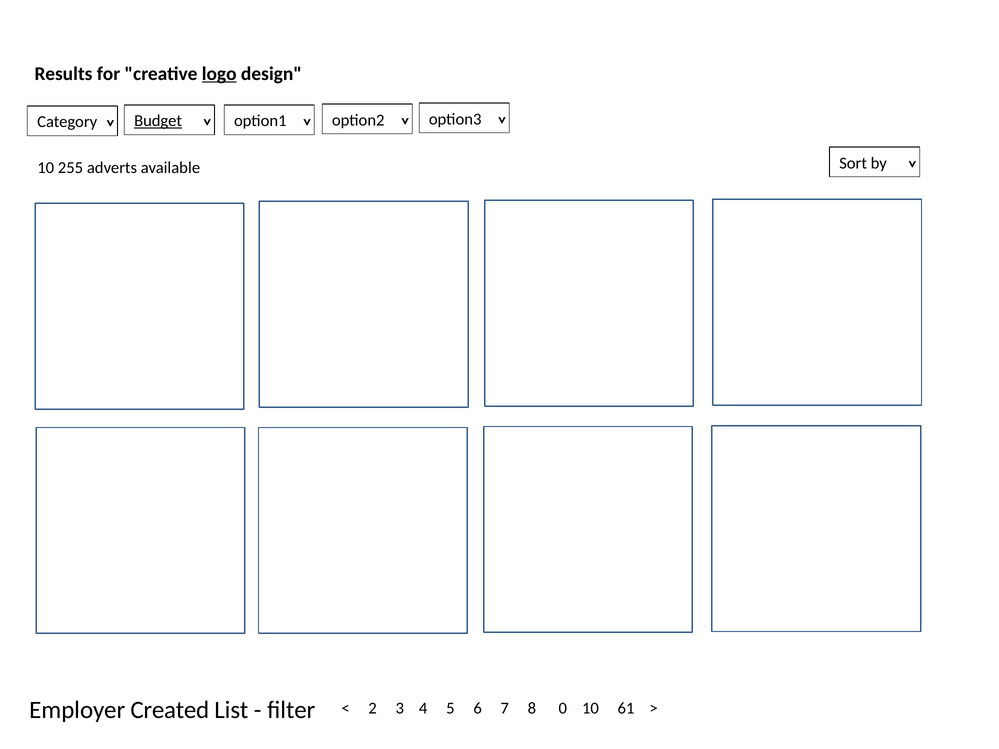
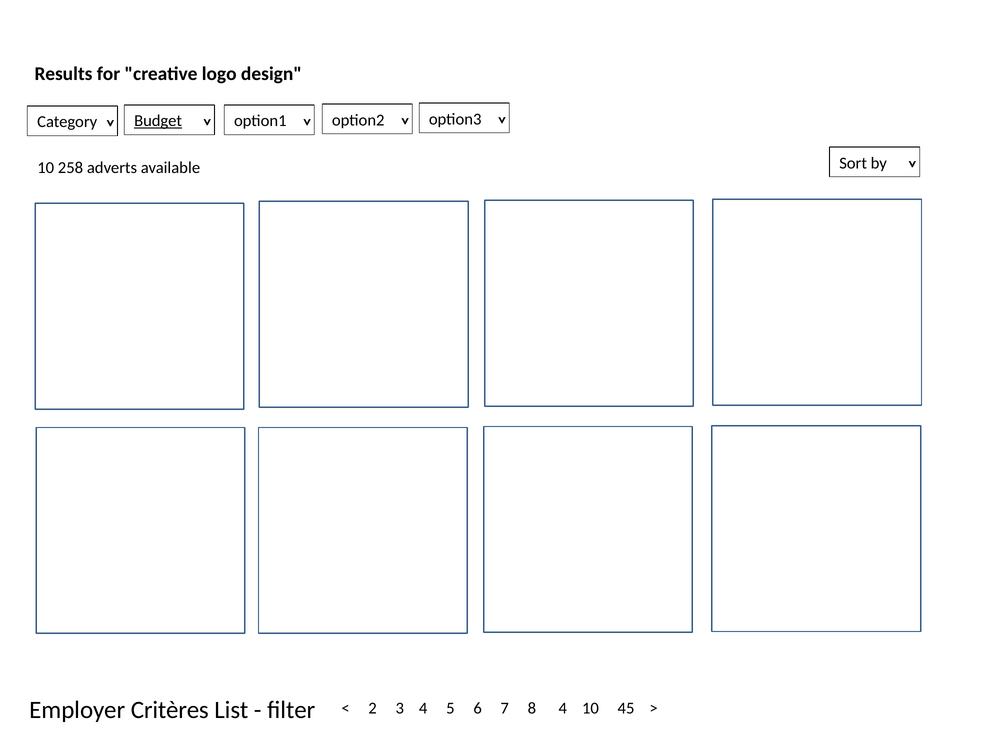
logo underline: present -> none
255: 255 -> 258
Created: Created -> Critères
8 0: 0 -> 4
61: 61 -> 45
